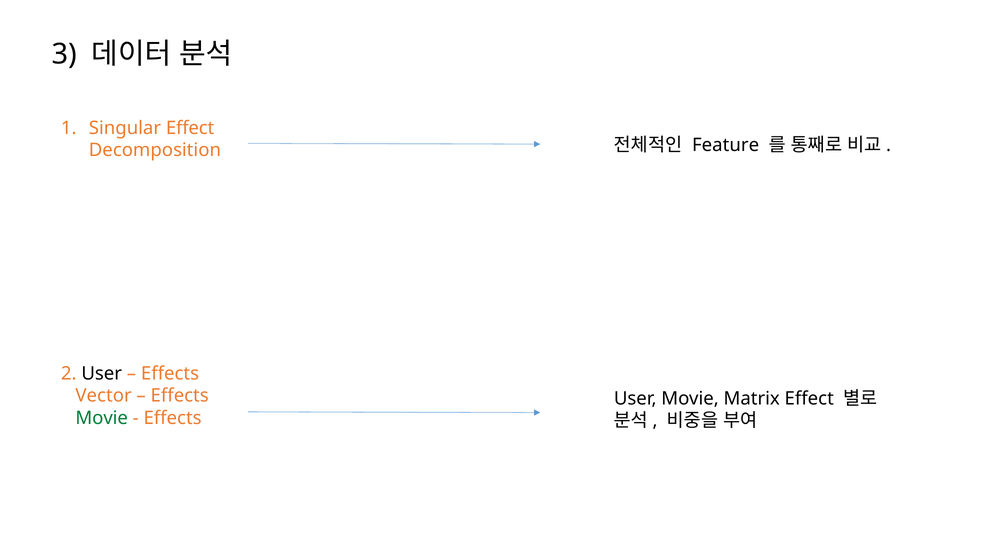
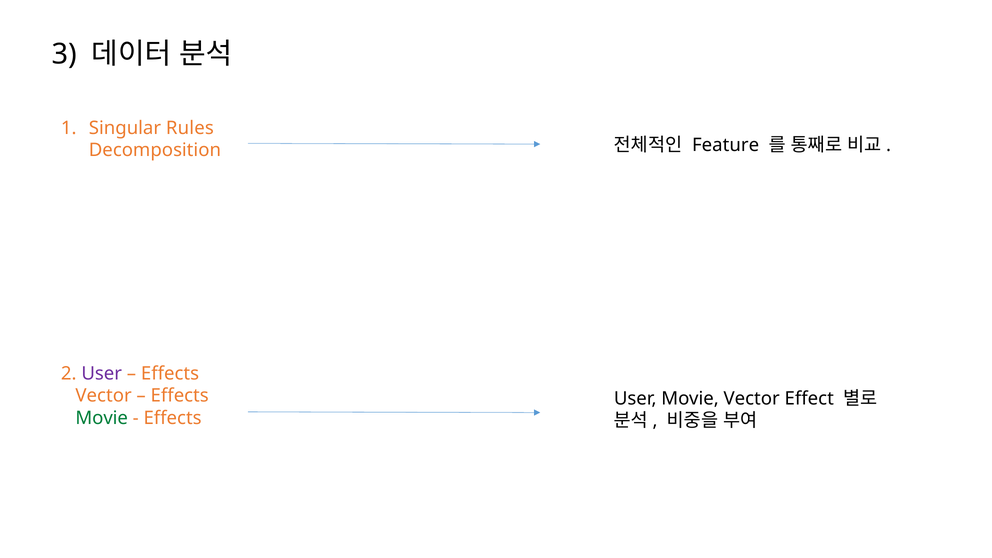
Singular Effect: Effect -> Rules
User at (102, 374) colour: black -> purple
Movie Matrix: Matrix -> Vector
